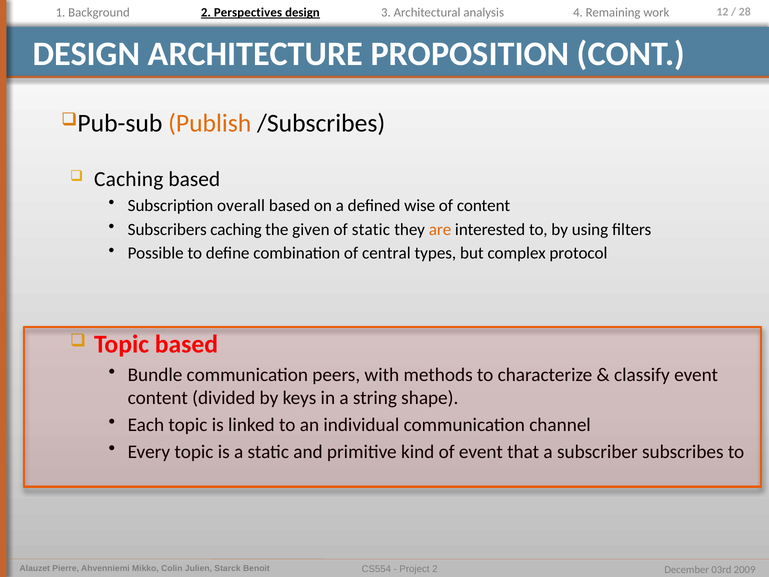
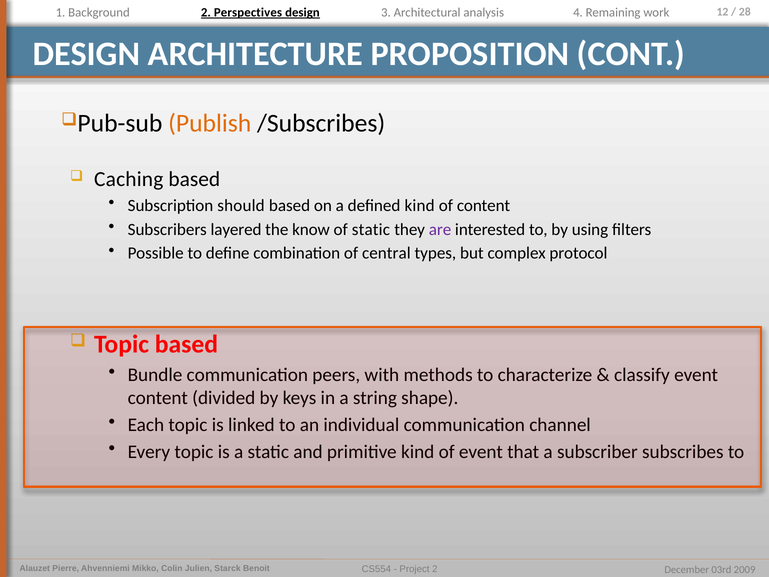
overall: overall -> should
defined wise: wise -> kind
Subscribers caching: caching -> layered
given: given -> know
are colour: orange -> purple
